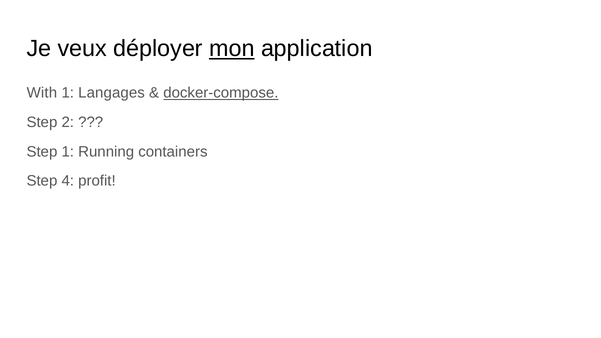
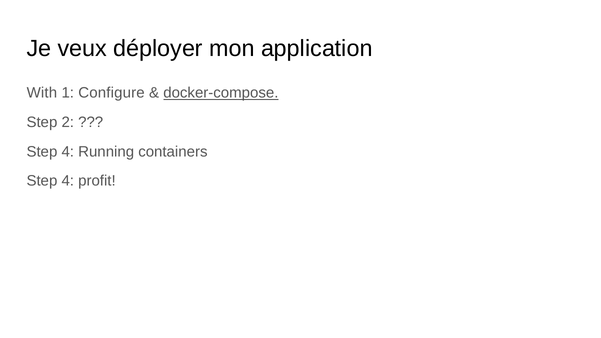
mon underline: present -> none
Langages: Langages -> Configure
1 at (68, 152): 1 -> 4
